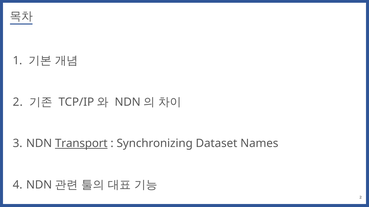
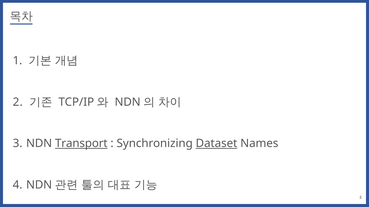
Dataset underline: none -> present
